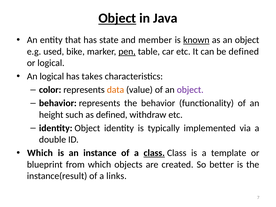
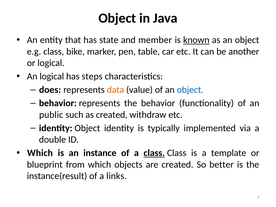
Object at (117, 18) underline: present -> none
e.g used: used -> class
pen underline: present -> none
be defined: defined -> another
takes: takes -> steps
color: color -> does
object at (190, 90) colour: purple -> blue
height: height -> public
as defined: defined -> created
